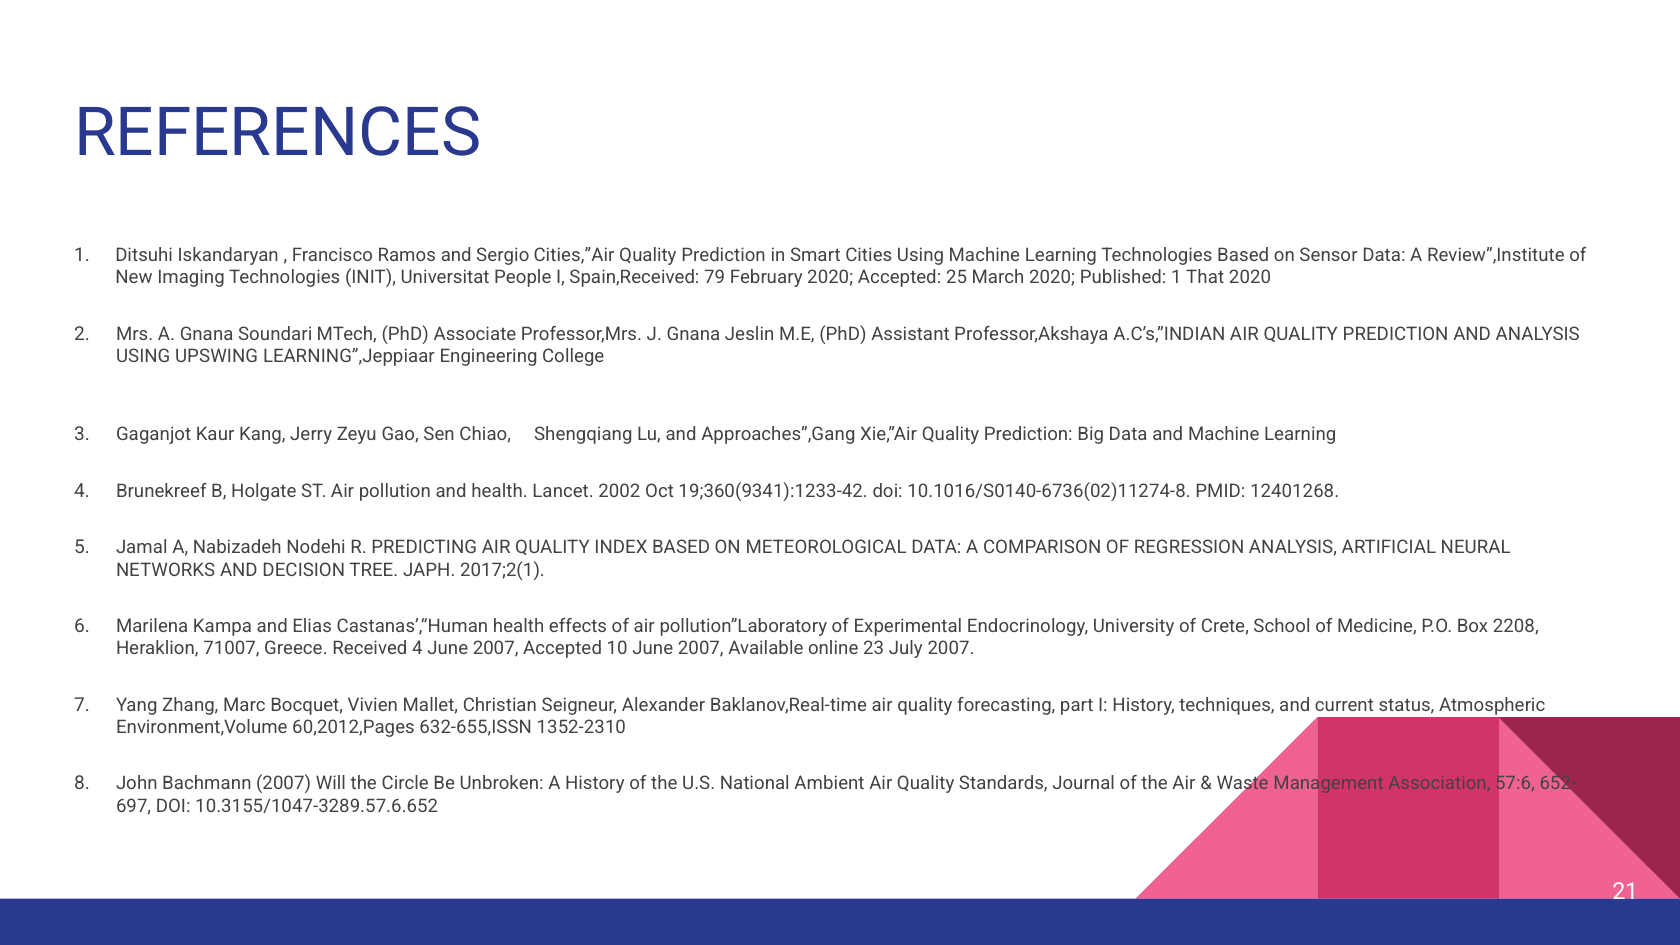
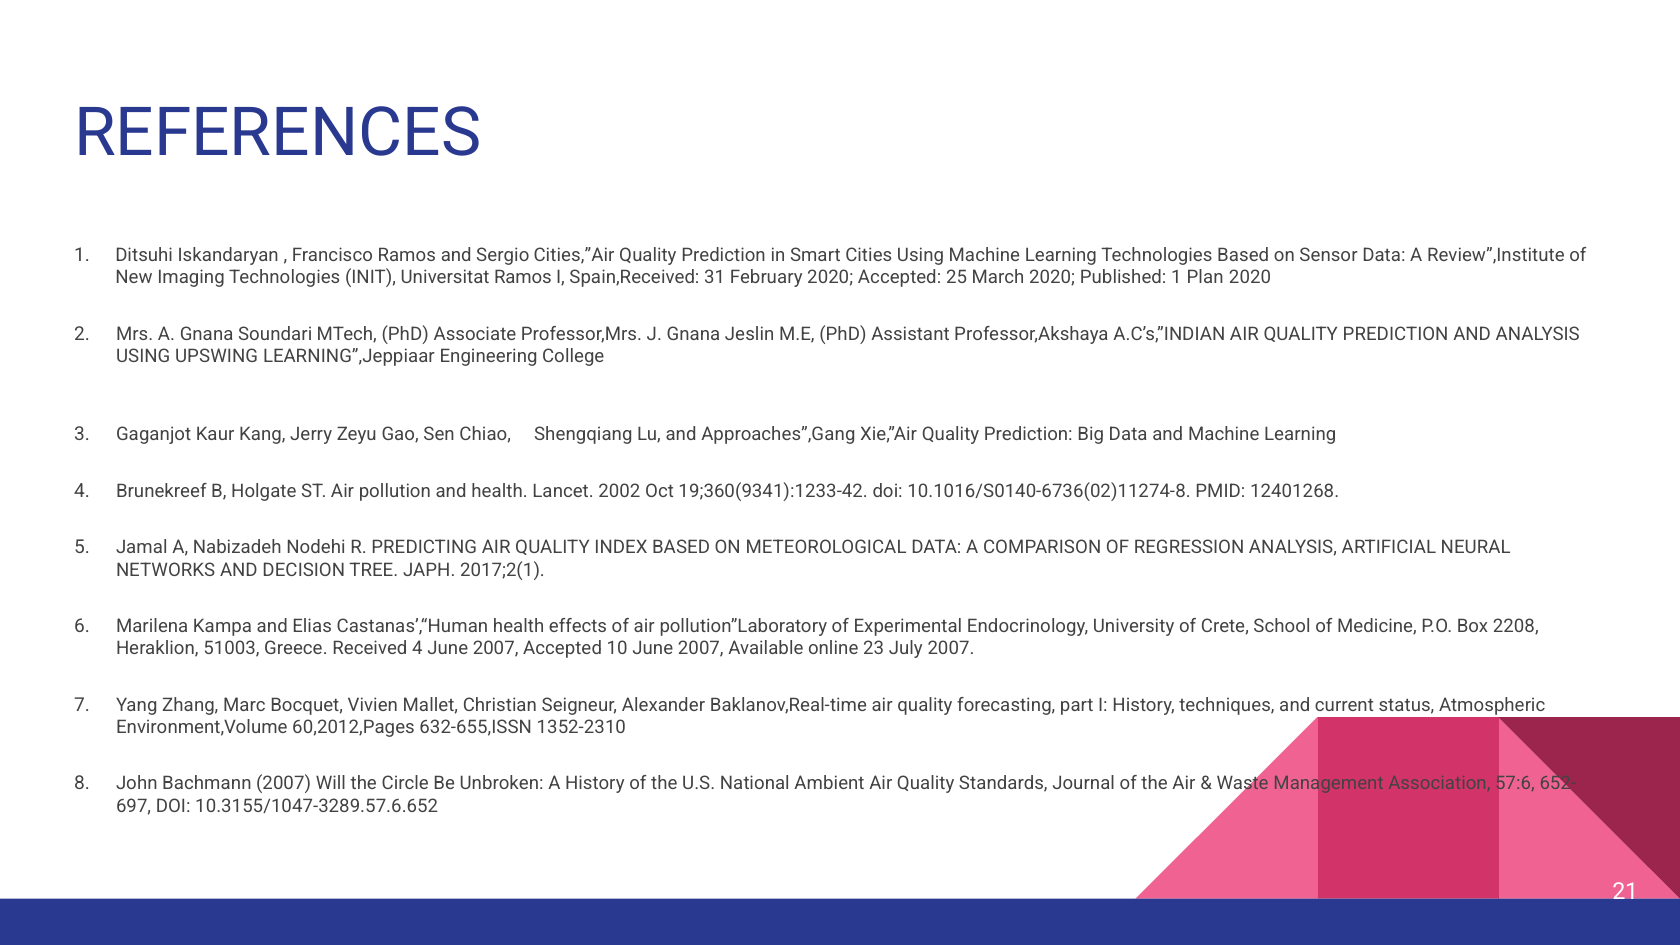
Universitat People: People -> Ramos
79: 79 -> 31
That: That -> Plan
71007: 71007 -> 51003
